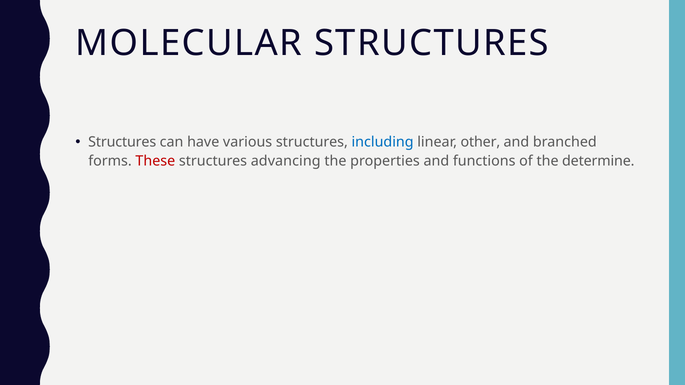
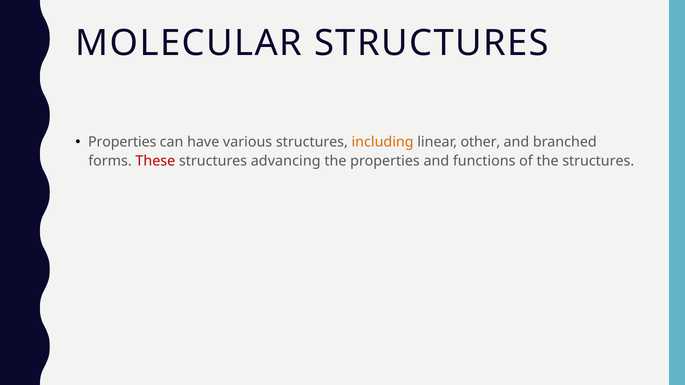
Structures at (122, 142): Structures -> Properties
including colour: blue -> orange
the determine: determine -> structures
